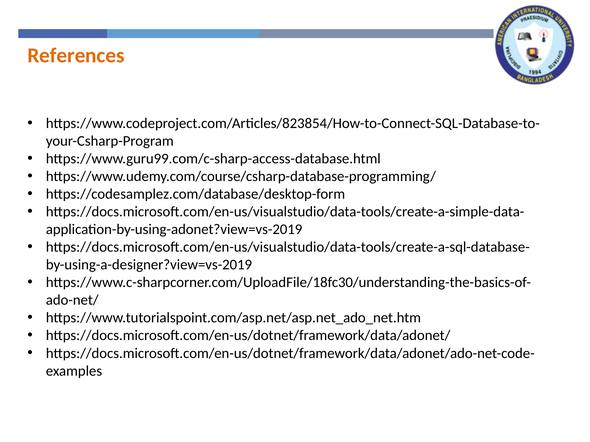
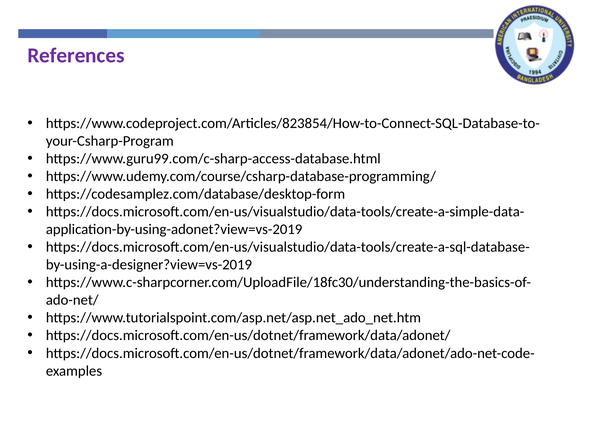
References colour: orange -> purple
